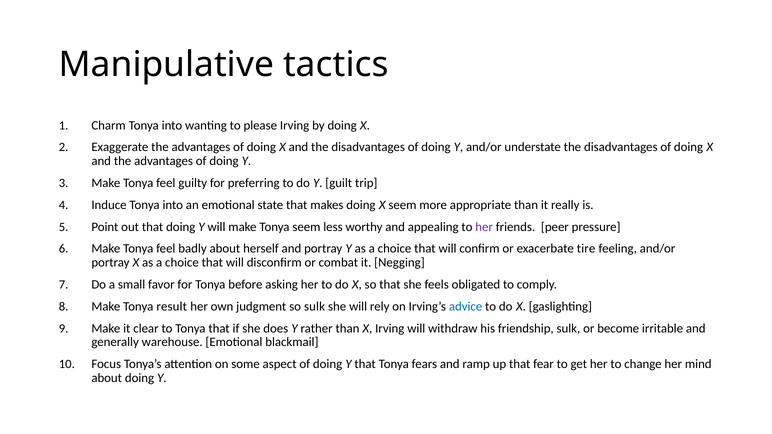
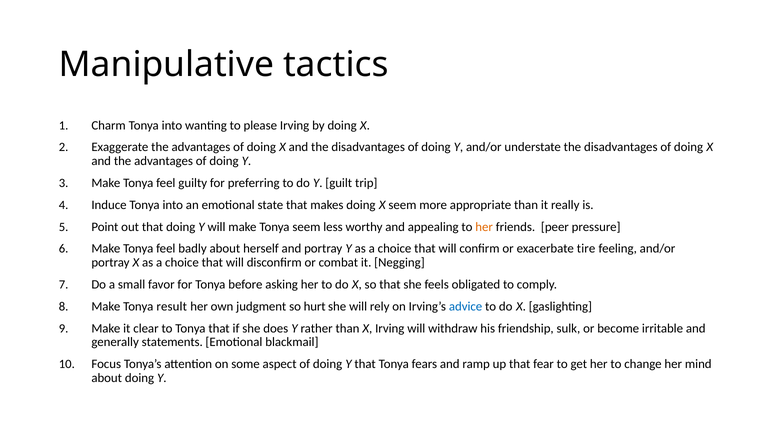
her at (484, 227) colour: purple -> orange
so sulk: sulk -> hurt
warehouse: warehouse -> statements
